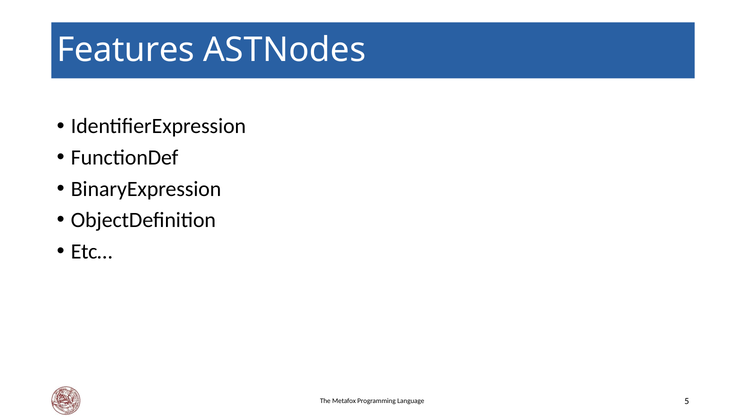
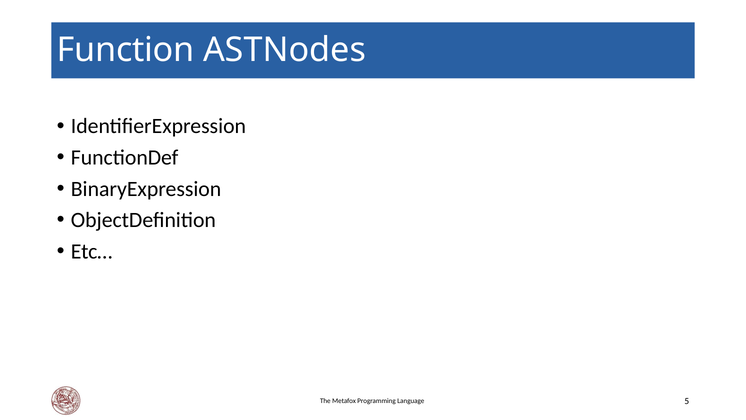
Features: Features -> Function
